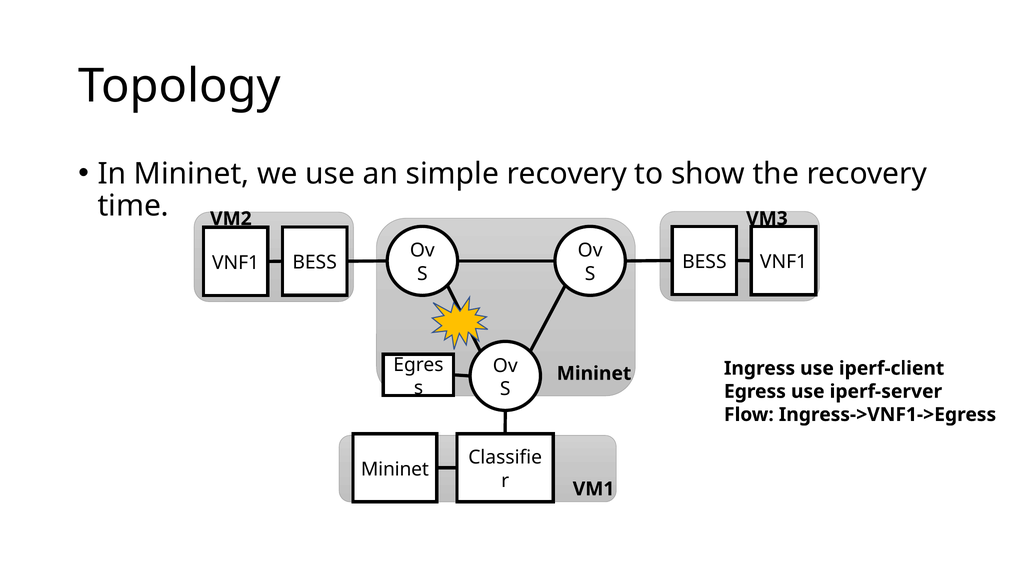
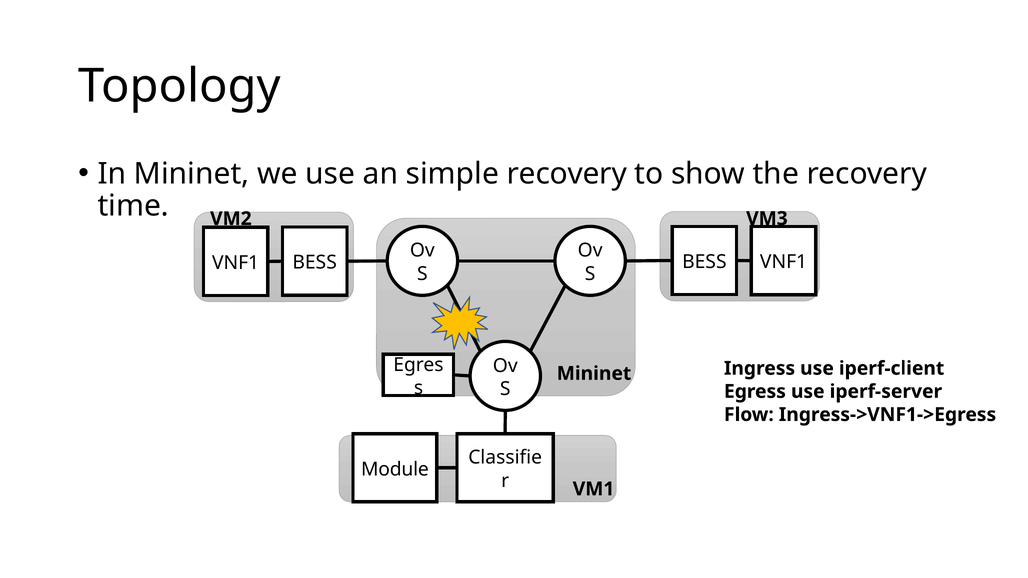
Mininet at (395, 469): Mininet -> Module
